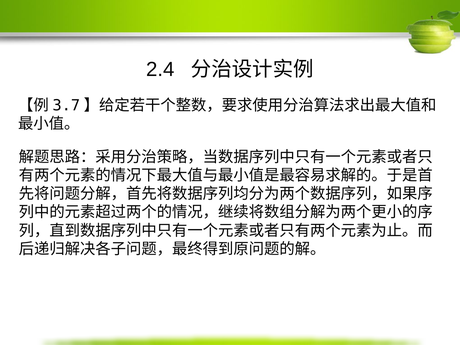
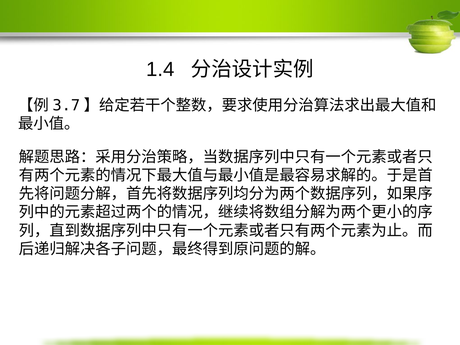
2.4: 2.4 -> 1.4
